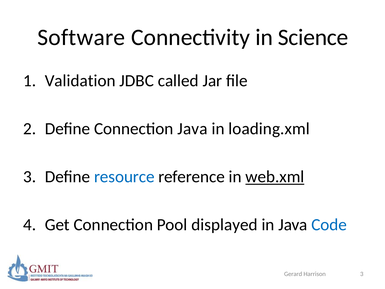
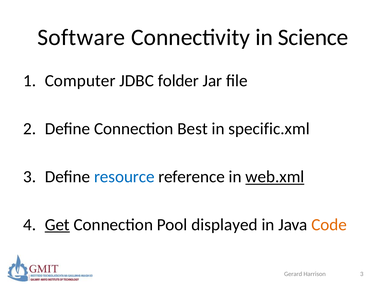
Validation: Validation -> Computer
called: called -> folder
Connection Java: Java -> Best
loading.xml: loading.xml -> specific.xml
Get underline: none -> present
Code colour: blue -> orange
